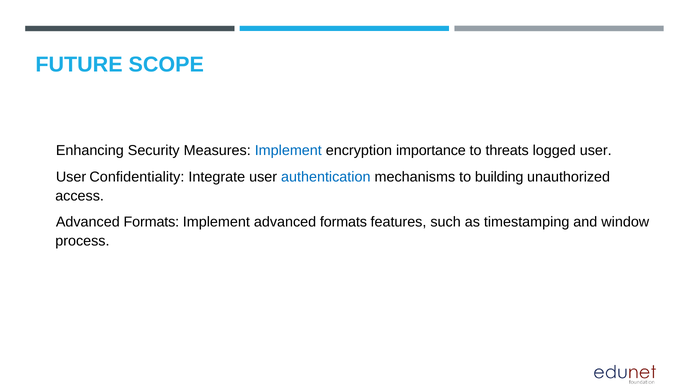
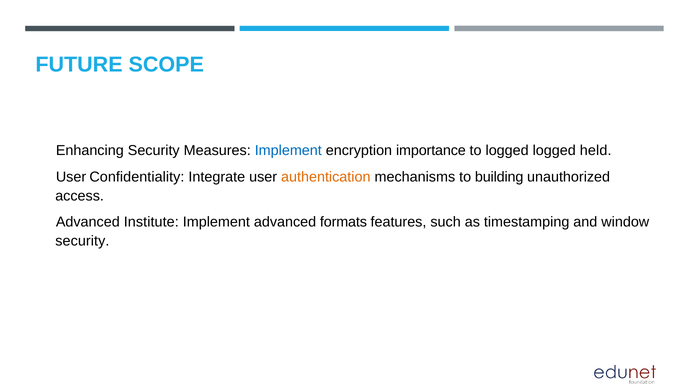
to threats: threats -> logged
logged user: user -> held
authentication colour: blue -> orange
Formats at (151, 222): Formats -> Institute
process at (82, 241): process -> security
